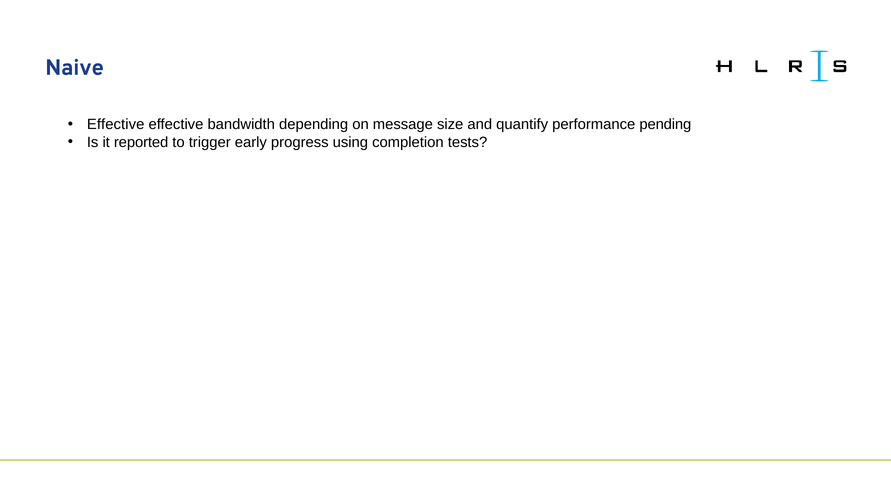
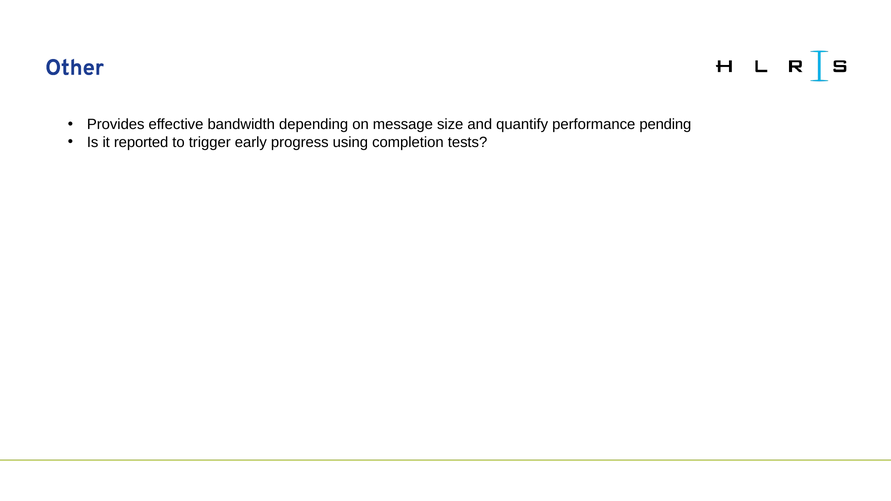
Naive: Naive -> Other
Effective at (116, 125): Effective -> Provides
